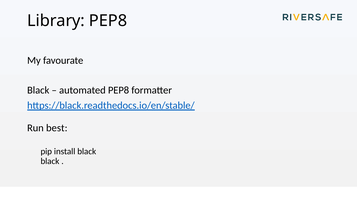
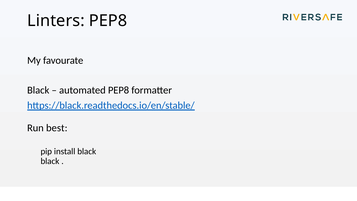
Library: Library -> Linters
